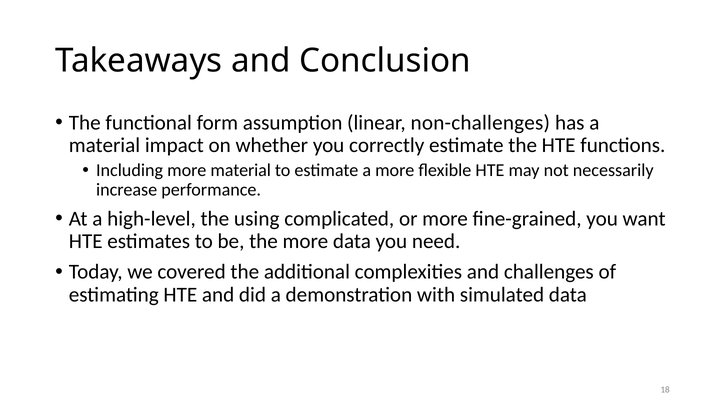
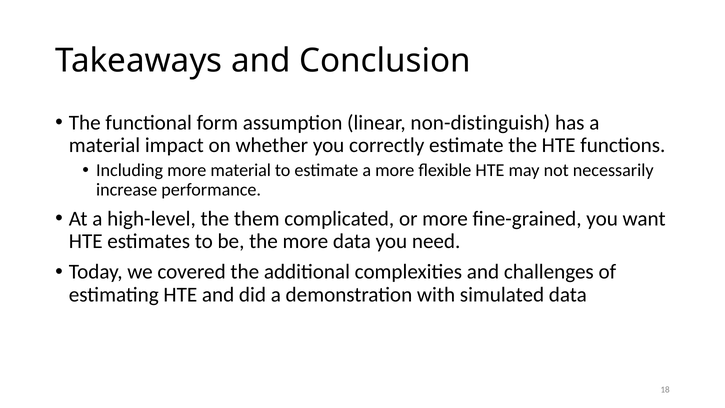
non-challenges: non-challenges -> non-distinguish
using: using -> them
